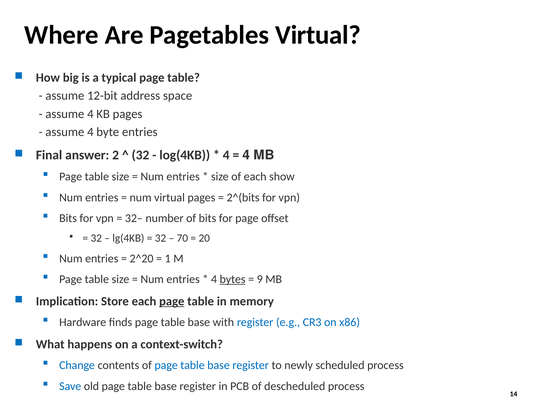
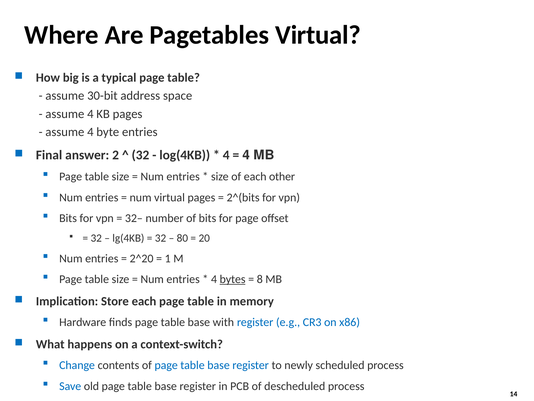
12-bit: 12-bit -> 30-bit
show: show -> other
70: 70 -> 80
9: 9 -> 8
page at (172, 301) underline: present -> none
